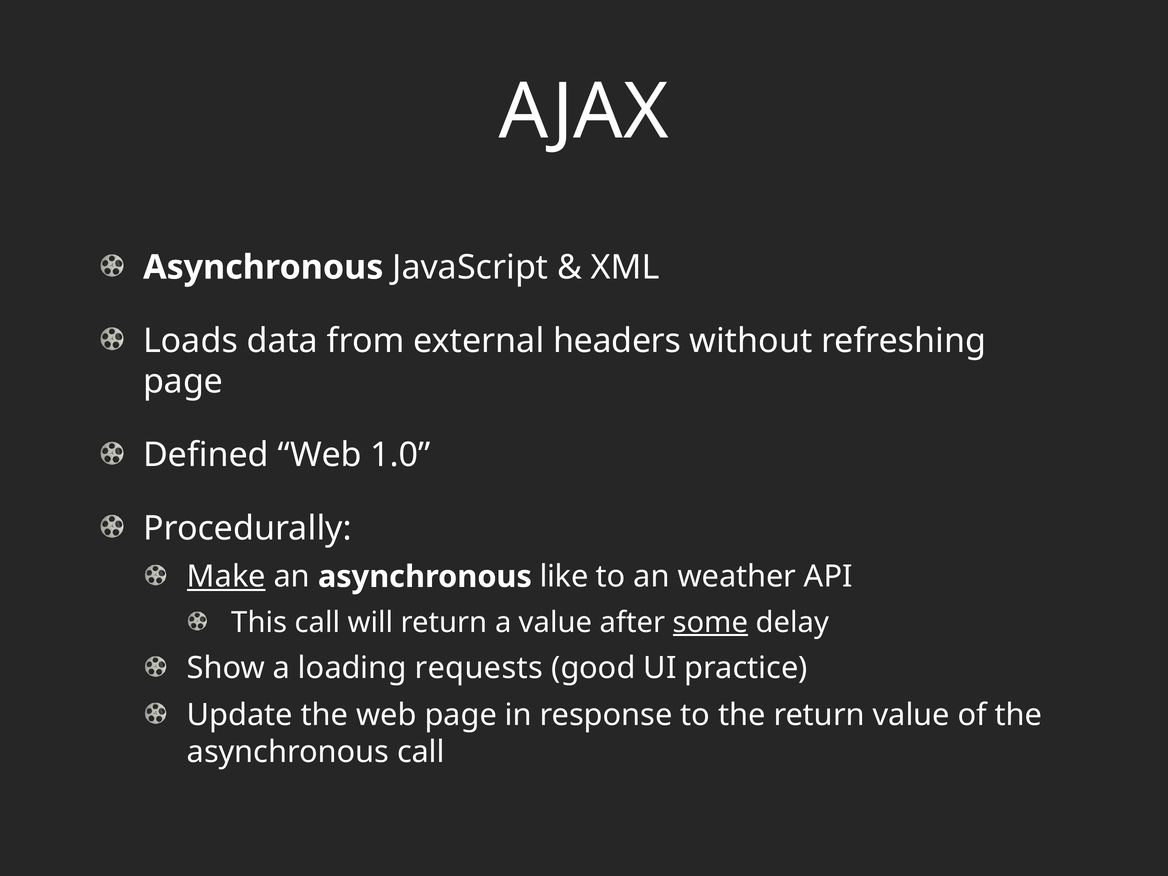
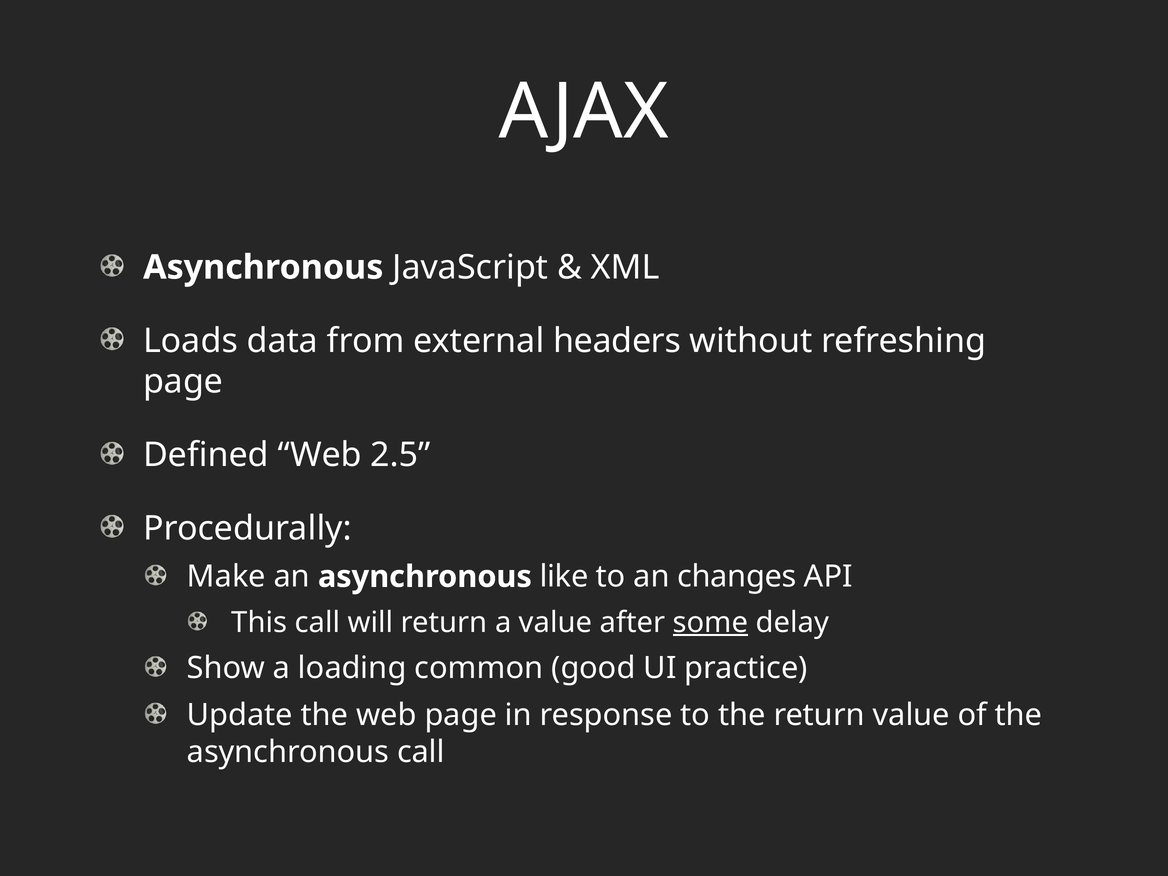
1.0: 1.0 -> 2.5
Make underline: present -> none
weather: weather -> changes
requests: requests -> common
